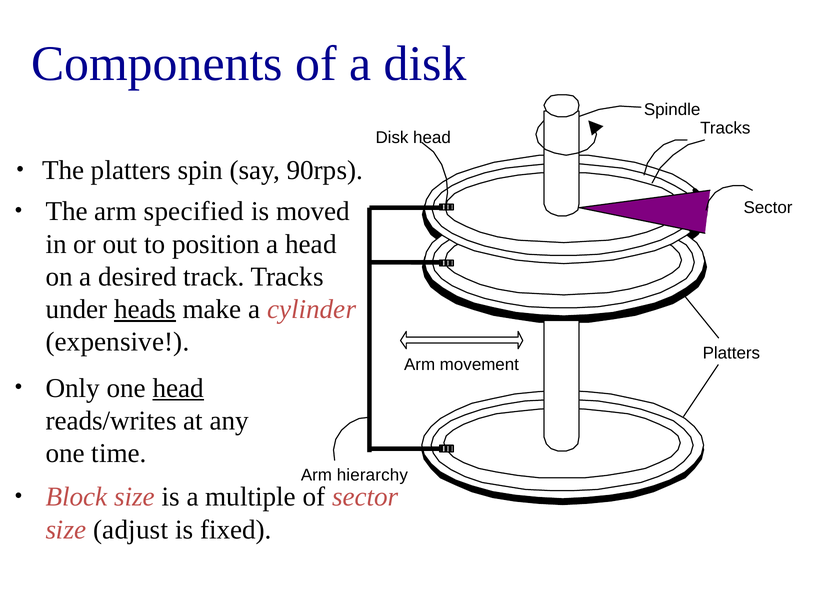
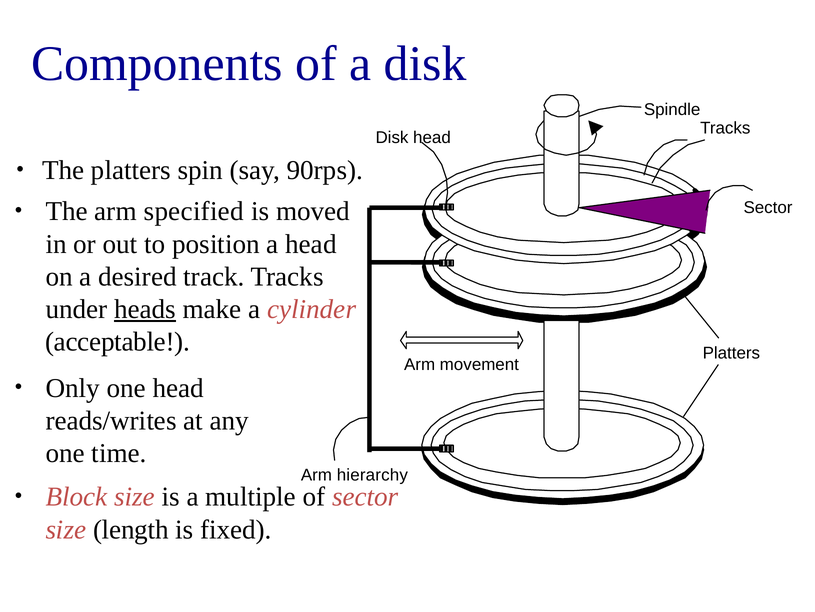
expensive: expensive -> acceptable
head at (178, 388) underline: present -> none
adjust: adjust -> length
